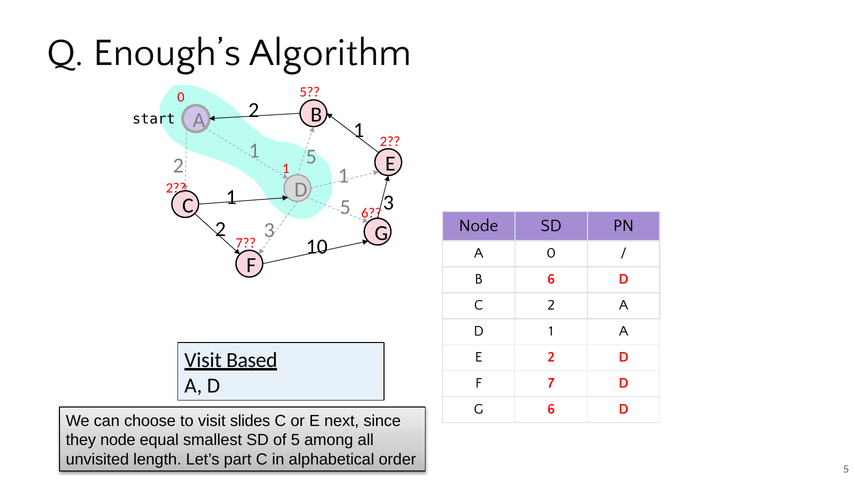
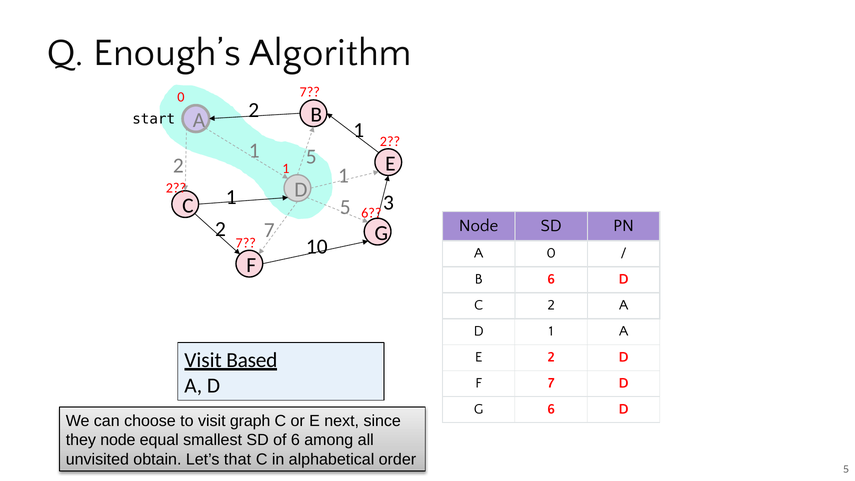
0 5: 5 -> 7
3 at (269, 230): 3 -> 7
slides: slides -> graph
of 5: 5 -> 6
length: length -> obtain
part: part -> that
